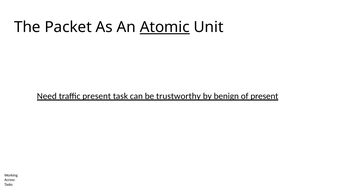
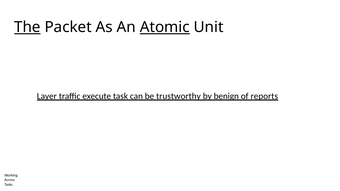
The underline: none -> present
Need: Need -> Layer
traffic present: present -> execute
of present: present -> reports
